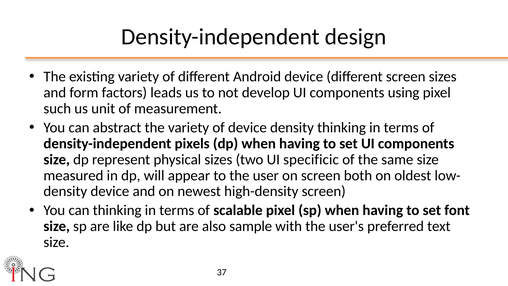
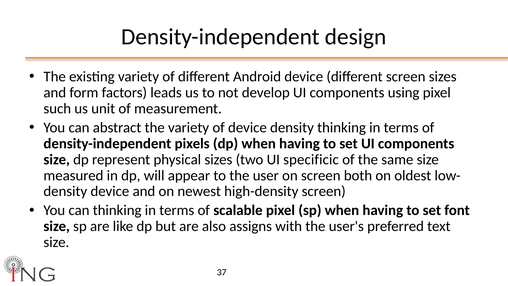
sample: sample -> assigns
